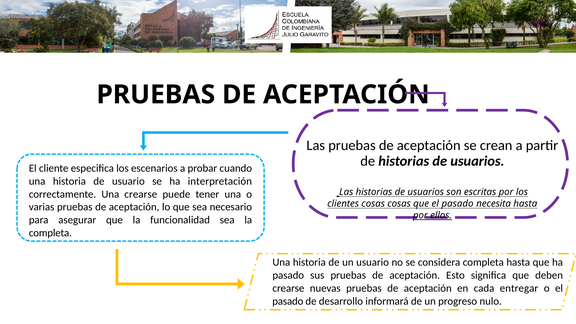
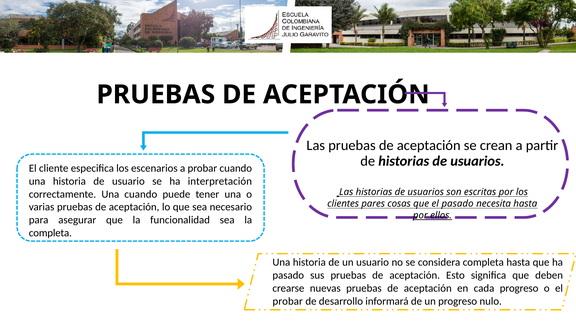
Una crearse: crearse -> cuando
clientes cosas: cosas -> pares
cada entregar: entregar -> progreso
pasado at (288, 301): pasado -> probar
